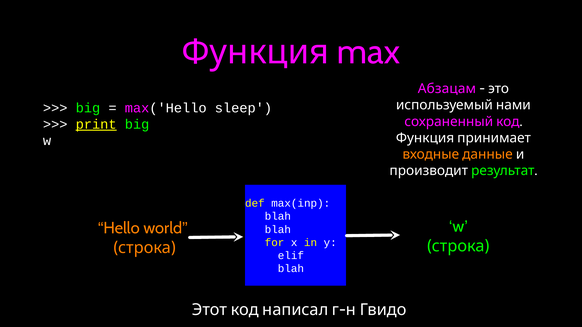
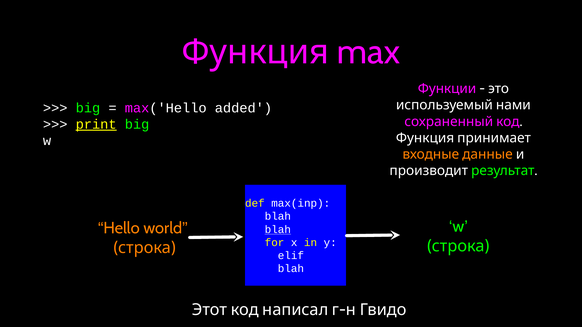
Абзацам: Абзацам -> Функции
sleep: sleep -> added
blah at (278, 230) underline: none -> present
